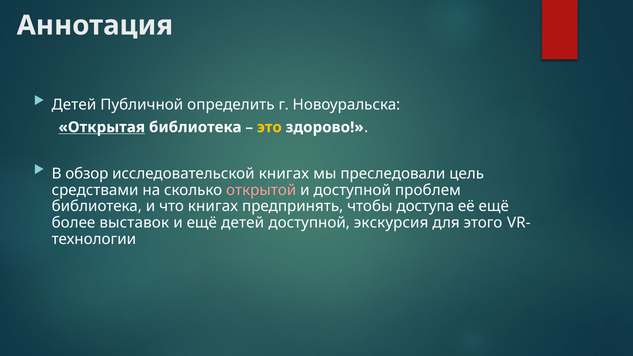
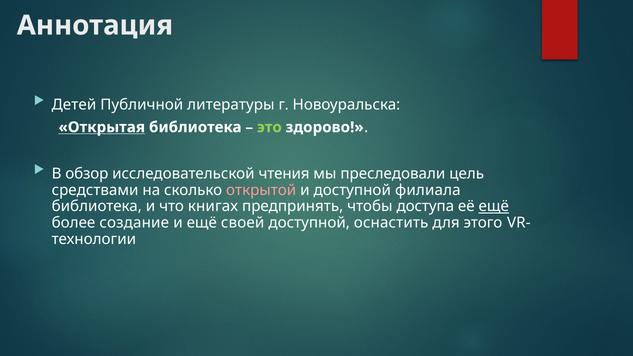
определить: определить -> литературы
это colour: yellow -> light green
исследовательской книгах: книгах -> чтения
проблем: проблем -> филиала
ещё at (494, 206) underline: none -> present
выставок: выставок -> создание
ещё детей: детей -> своей
экскурсия: экскурсия -> оснастить
